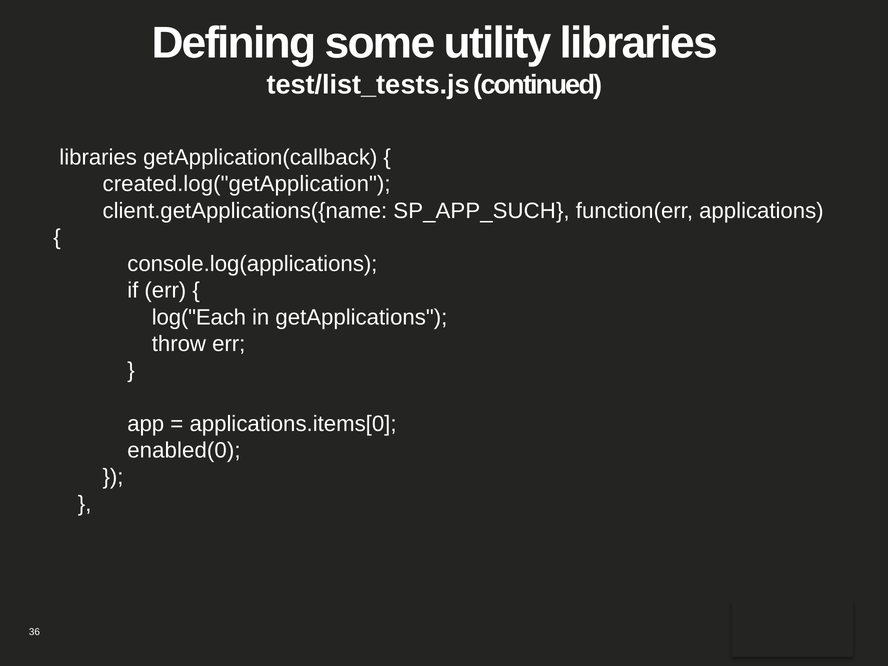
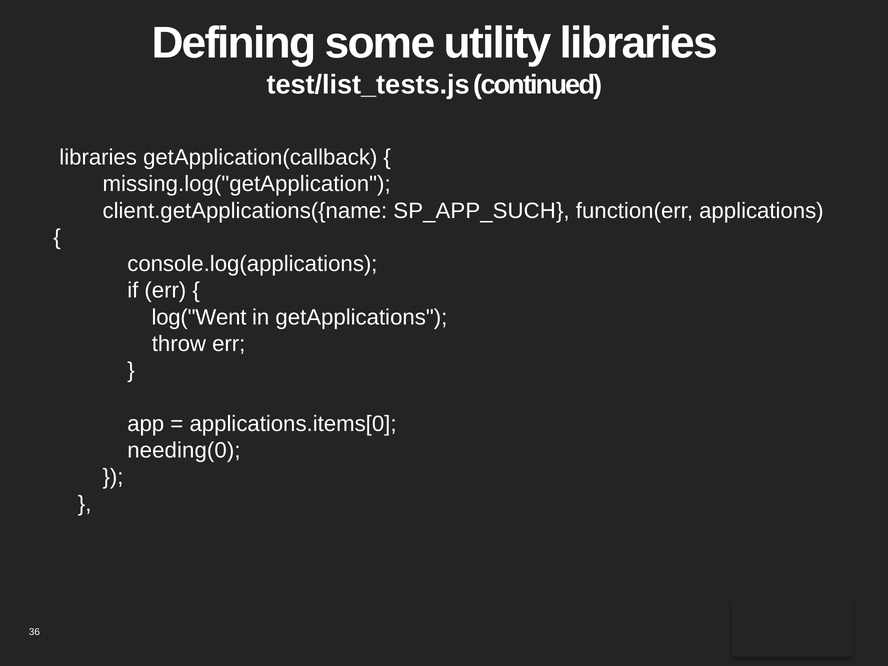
created.log("getApplication: created.log("getApplication -> missing.log("getApplication
log("Each: log("Each -> log("Went
enabled(0: enabled(0 -> needing(0
